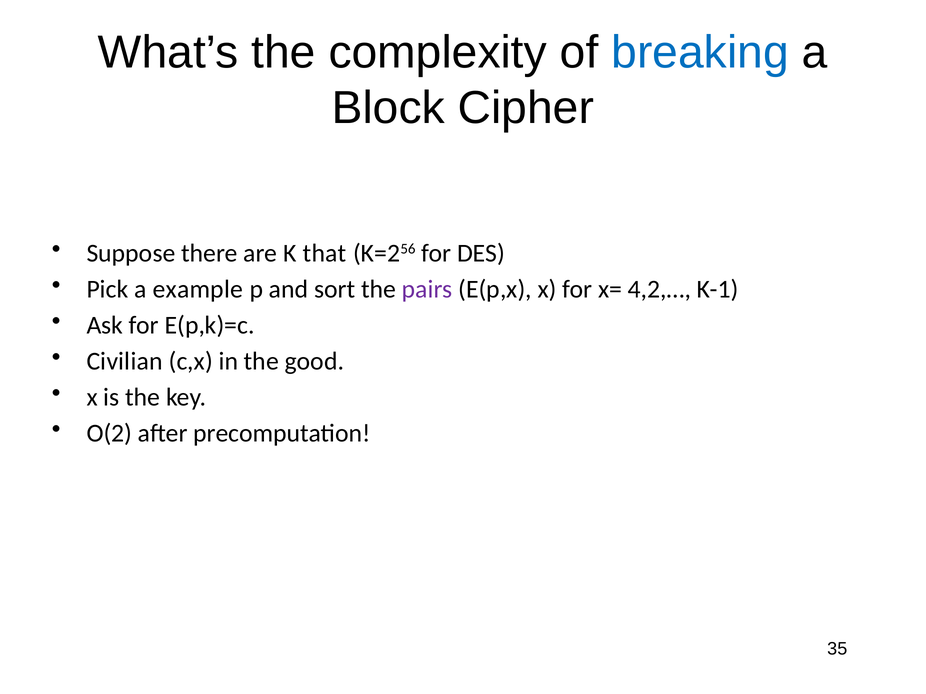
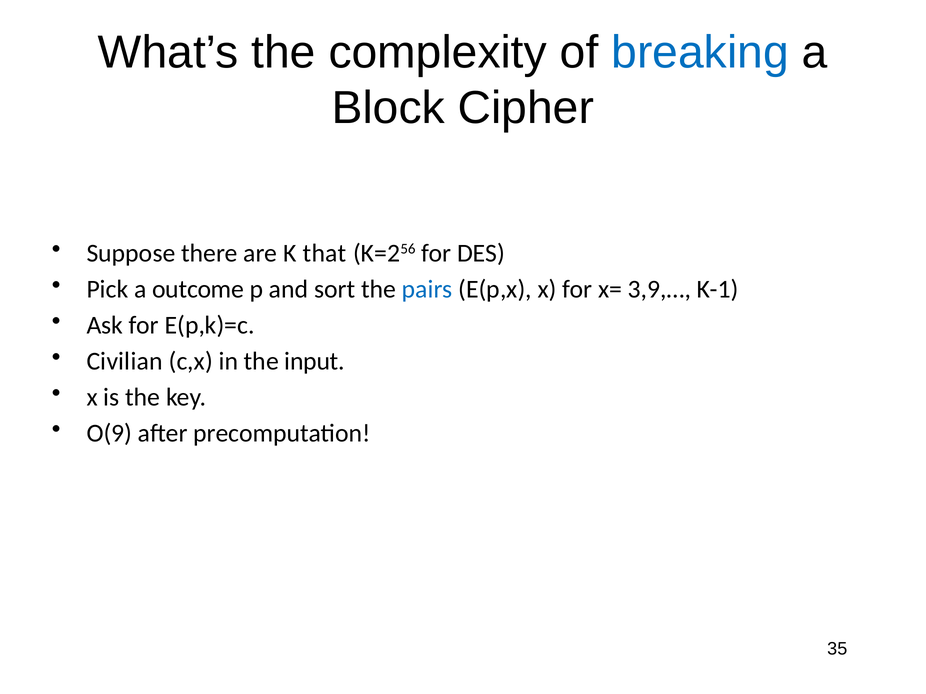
example: example -> outcome
pairs colour: purple -> blue
4,2,…: 4,2,… -> 3,9,…
good: good -> input
O(2: O(2 -> O(9
